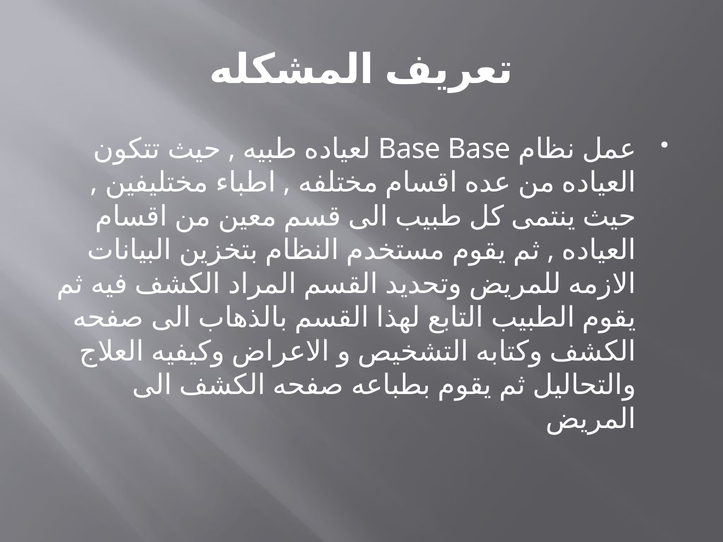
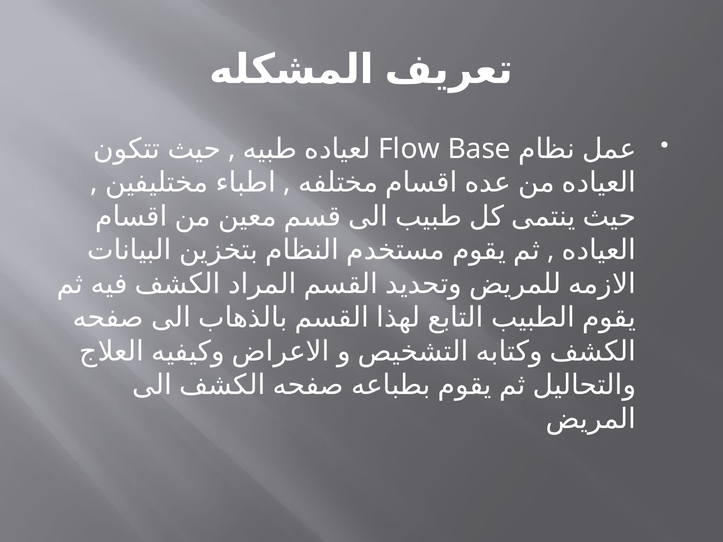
Base at (409, 149): Base -> Flow
